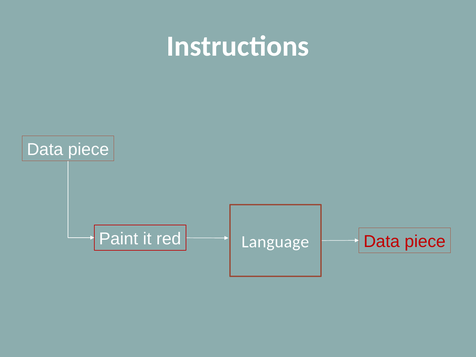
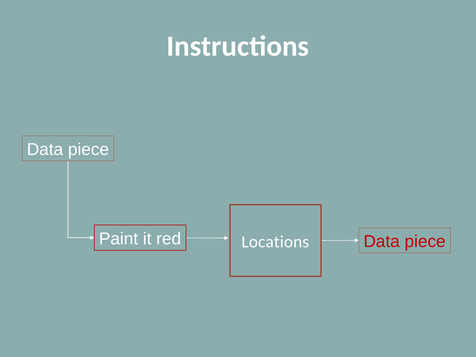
Language: Language -> Locations
